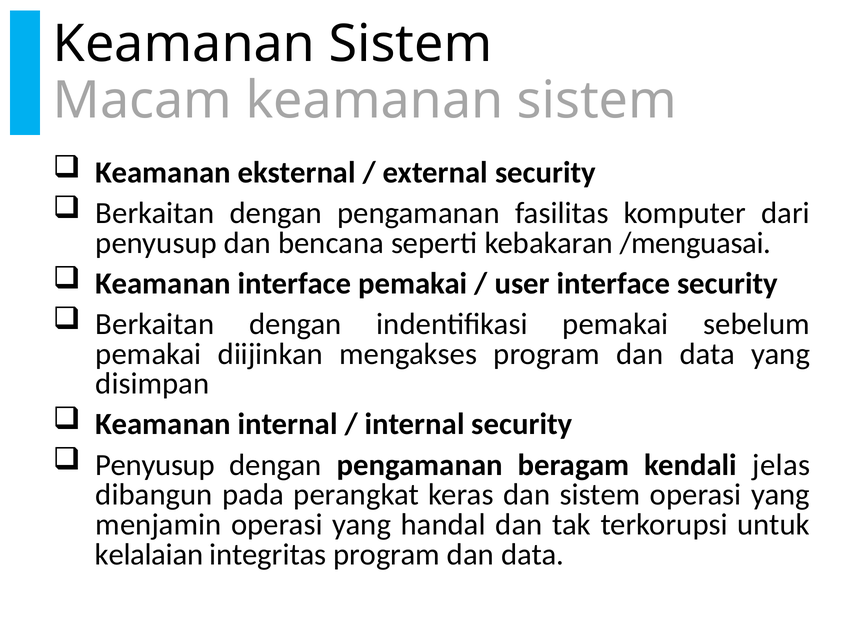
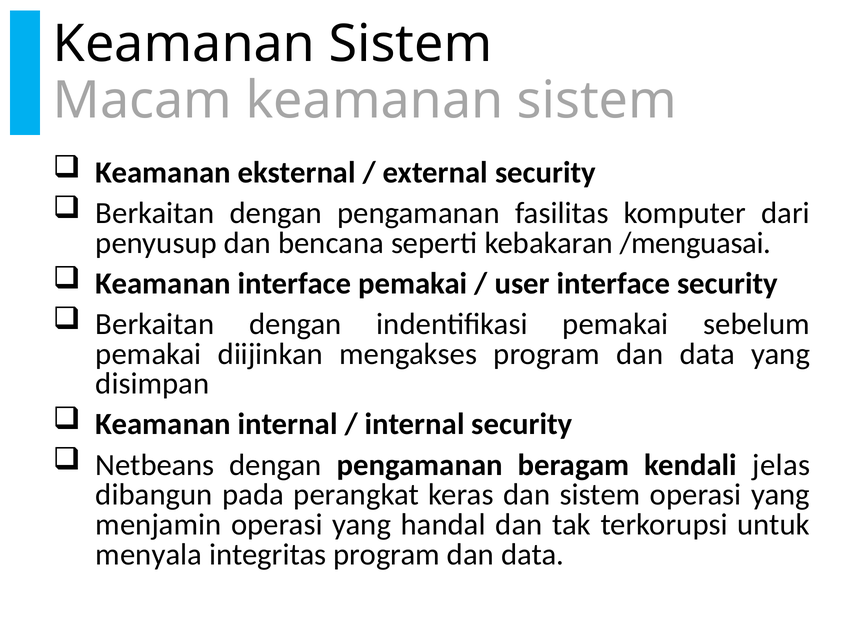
Penyusup at (155, 465): Penyusup -> Netbeans
kelalaian: kelalaian -> menyala
